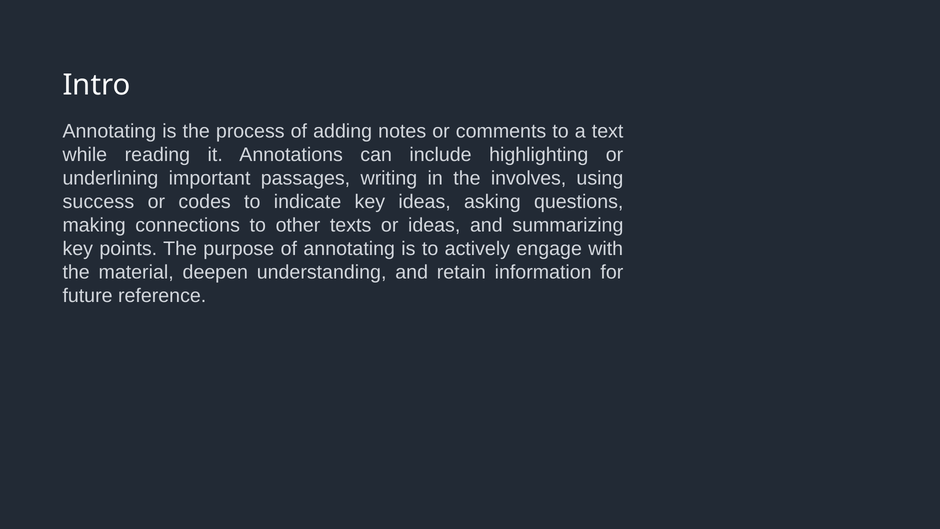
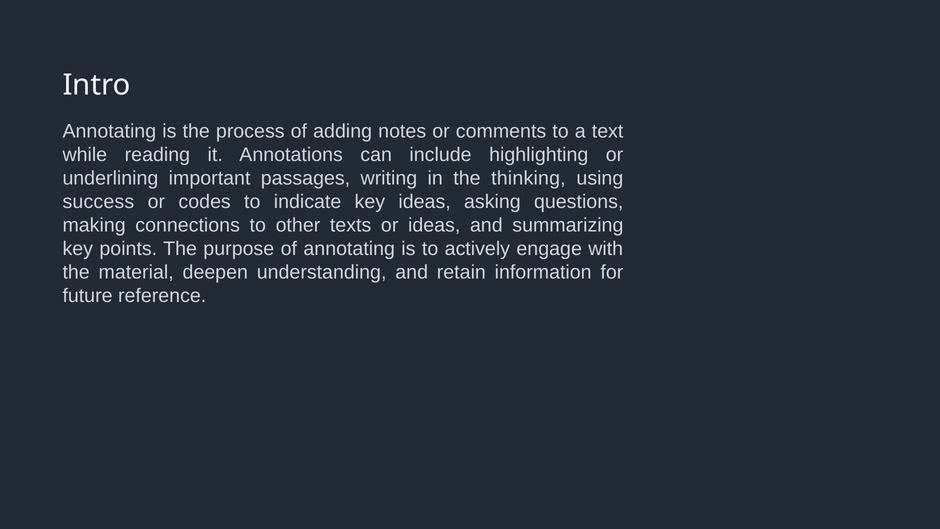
involves: involves -> thinking
